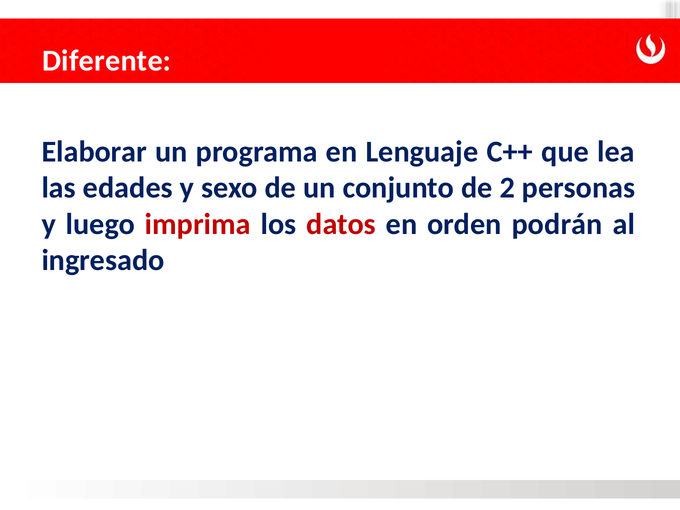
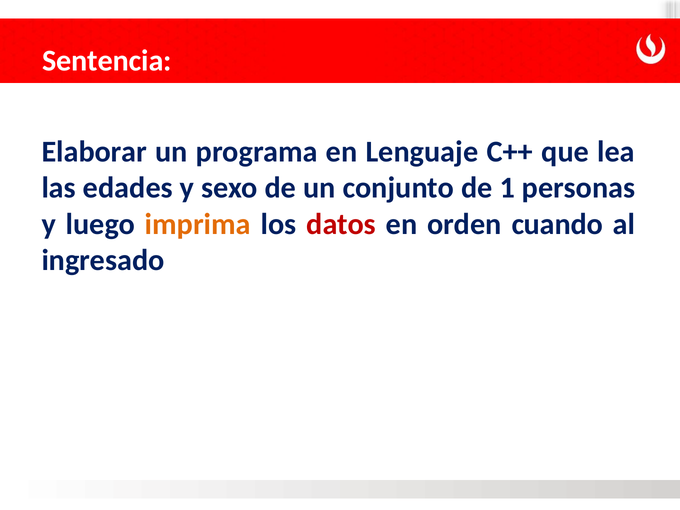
Diferente: Diferente -> Sentencia
2: 2 -> 1
imprima colour: red -> orange
podrán: podrán -> cuando
